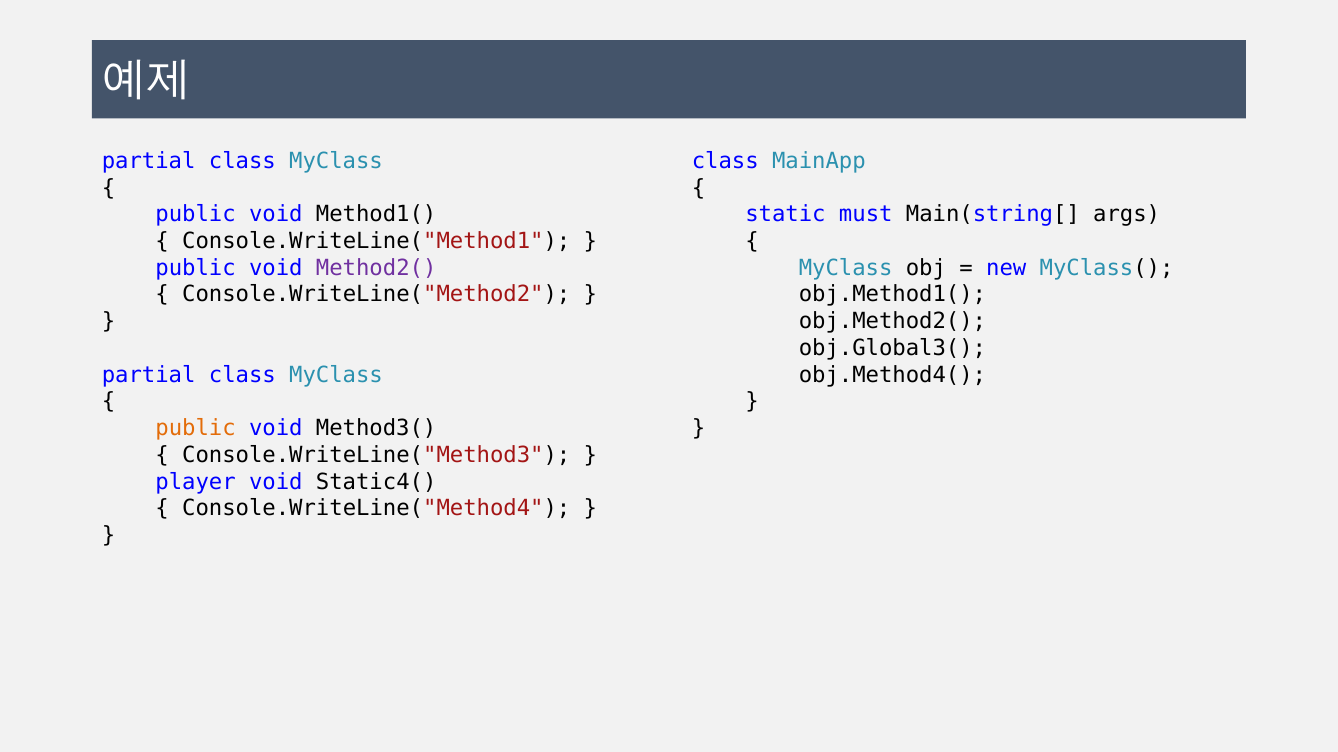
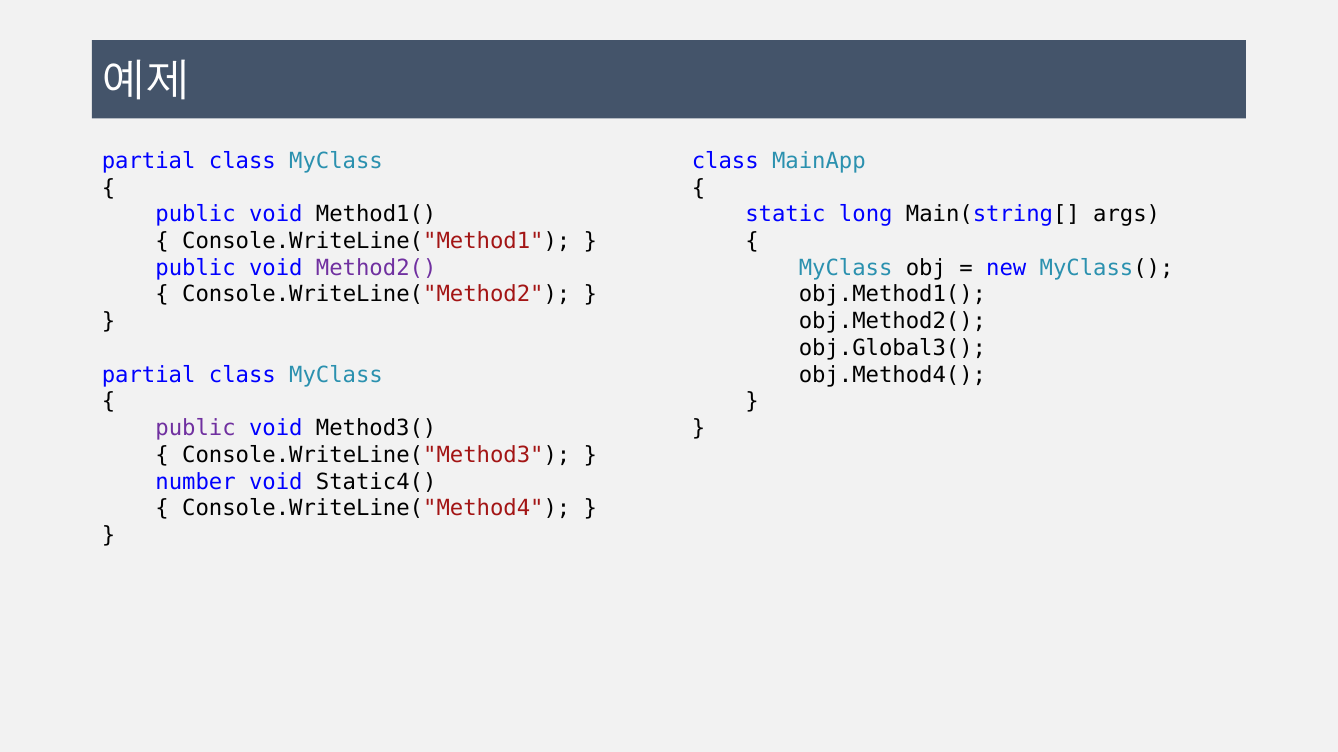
must: must -> long
public at (196, 429) colour: orange -> purple
player: player -> number
